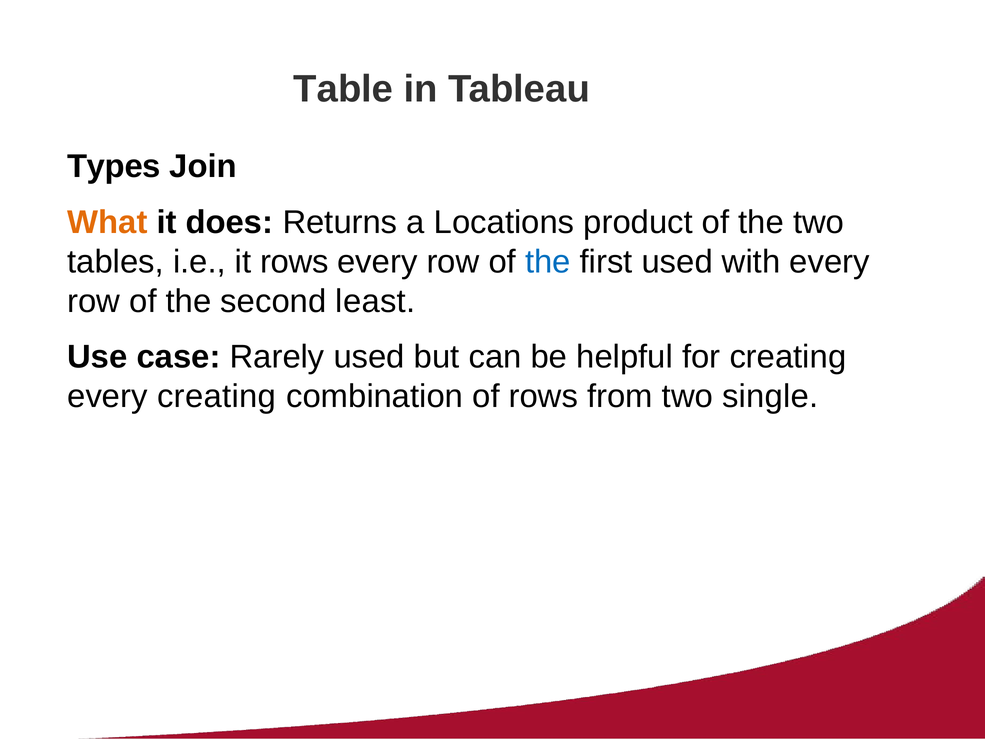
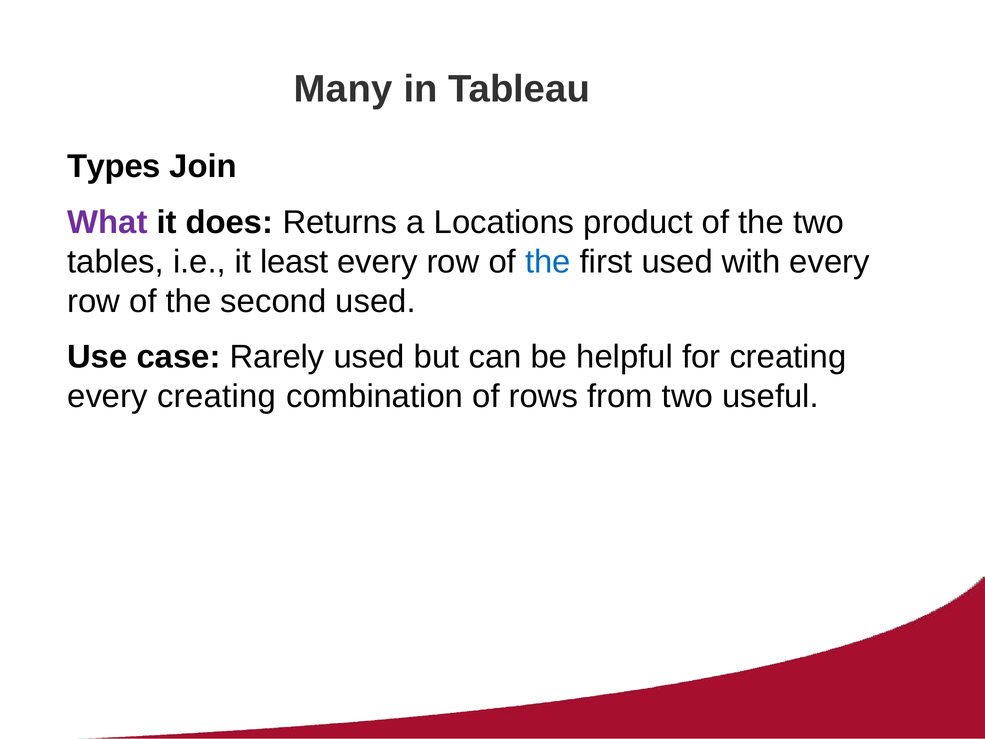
Table: Table -> Many
What colour: orange -> purple
it rows: rows -> least
second least: least -> used
single: single -> useful
